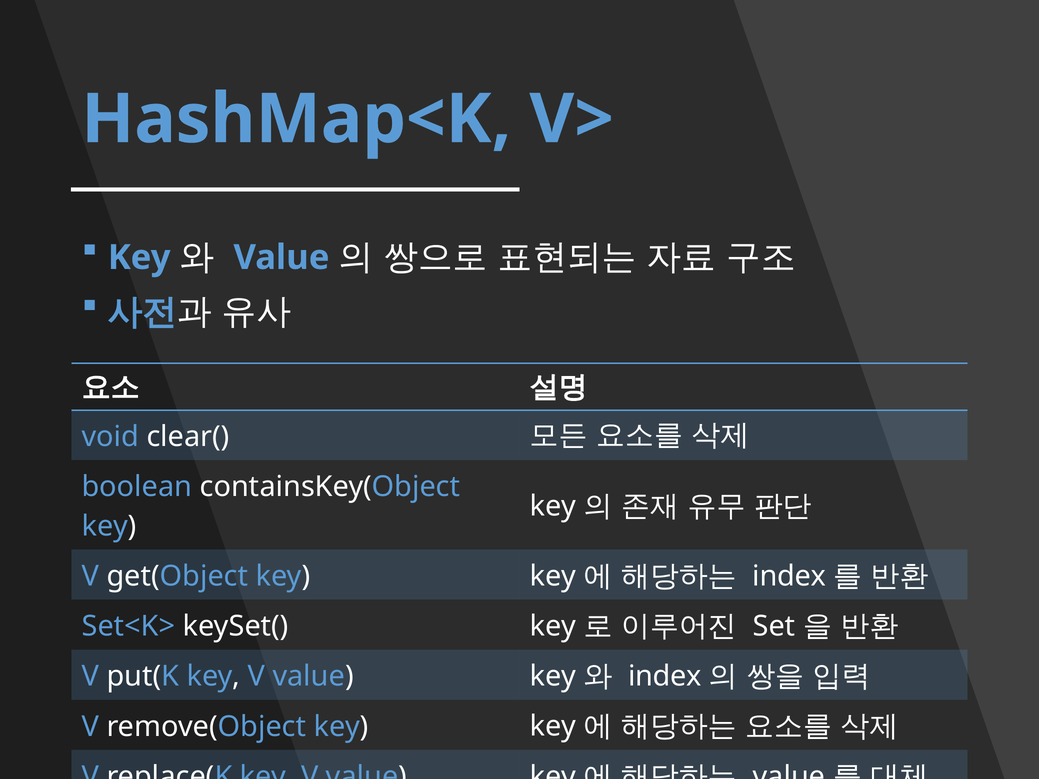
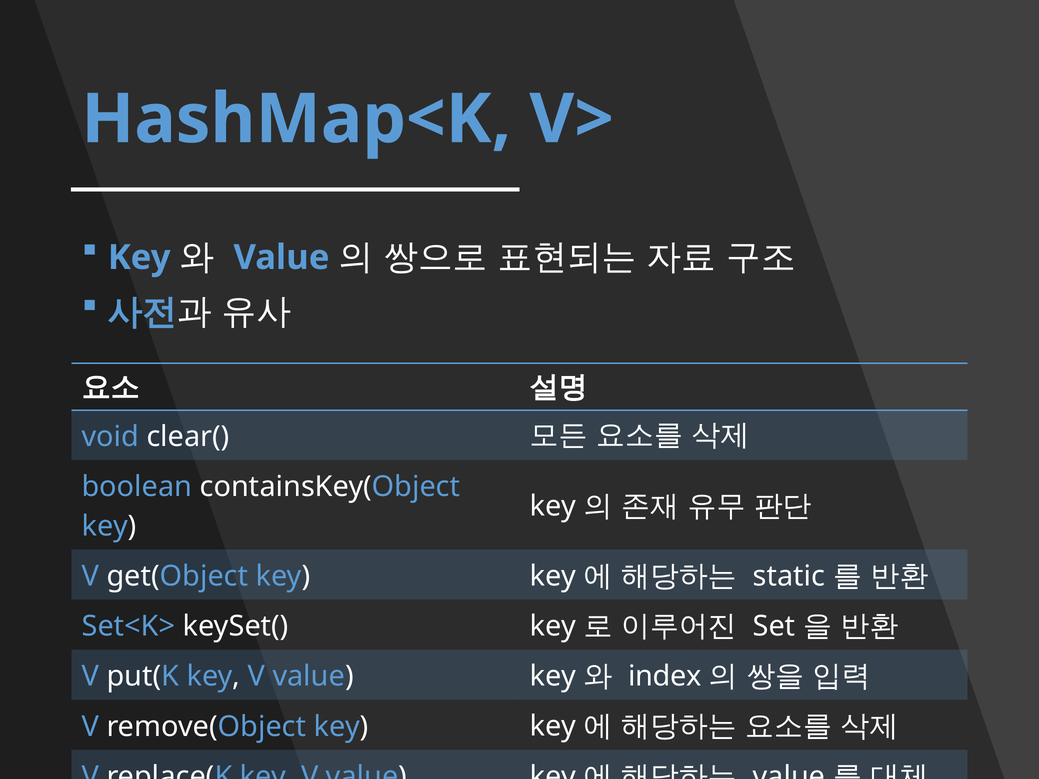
index at (789, 576): index -> static
